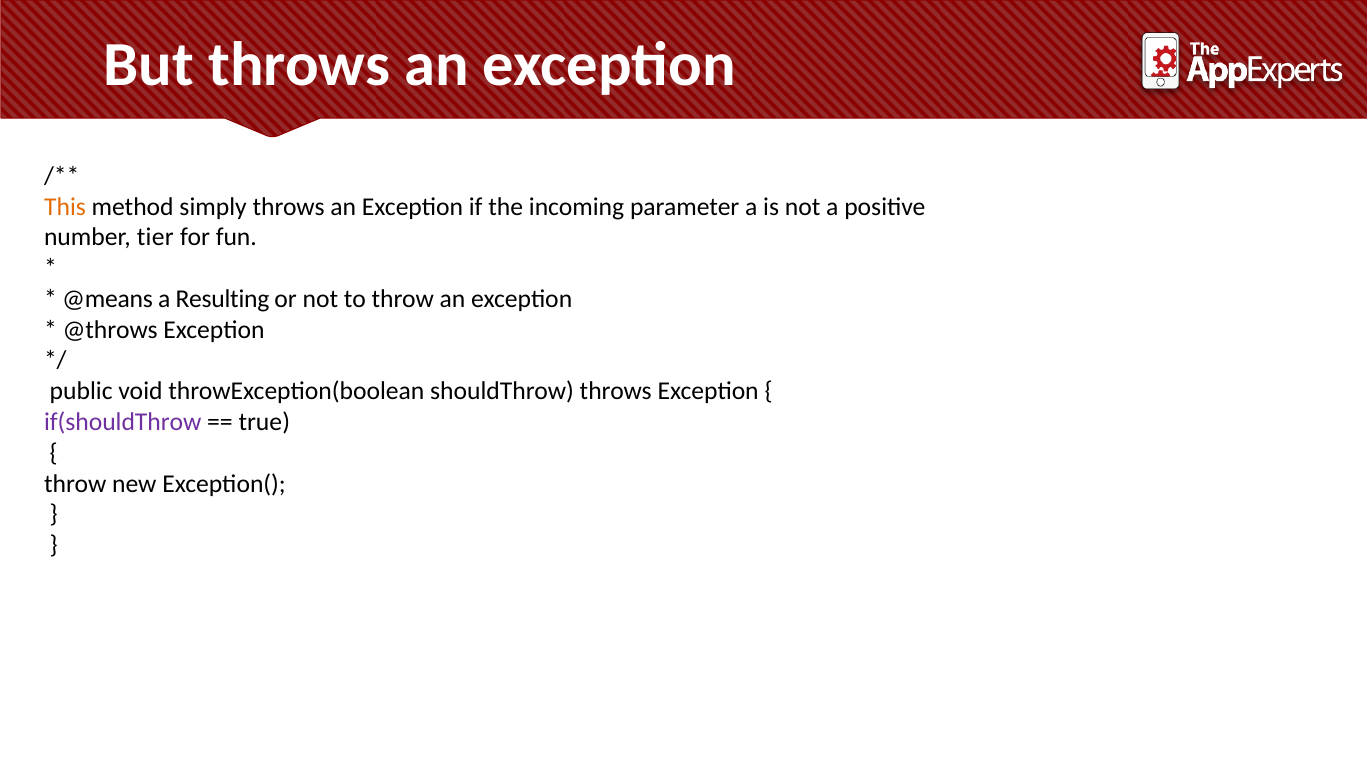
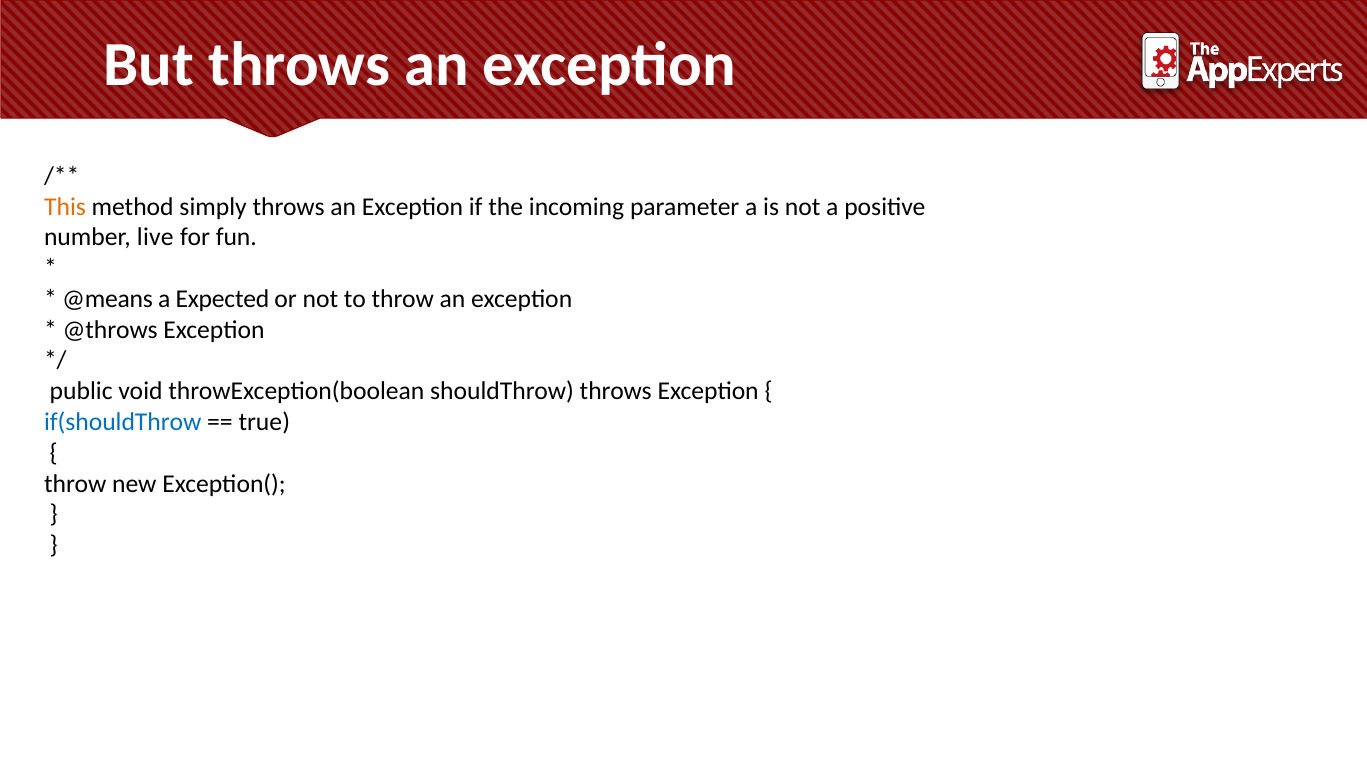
tier: tier -> live
Resulting: Resulting -> Expected
if(shouldThrow colour: purple -> blue
